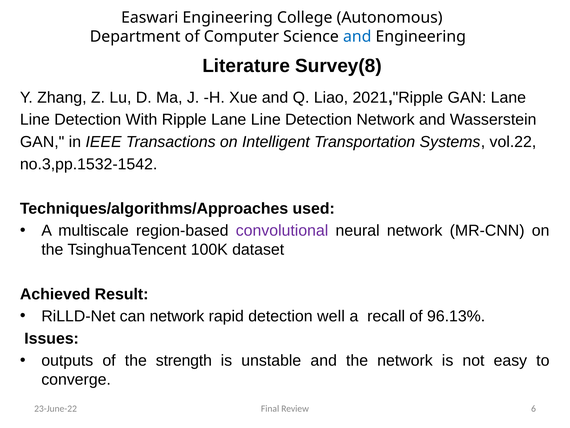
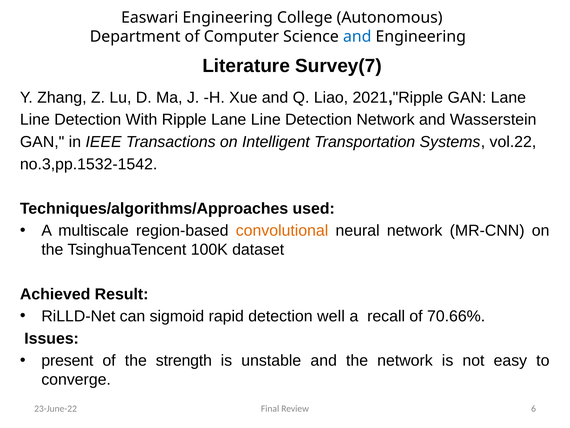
Survey(8: Survey(8 -> Survey(7
convolutional colour: purple -> orange
can network: network -> sigmoid
96.13%: 96.13% -> 70.66%
outputs: outputs -> present
